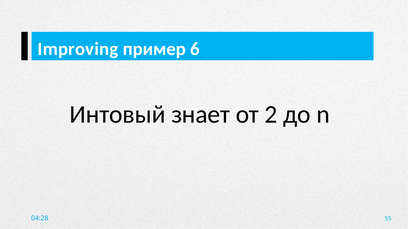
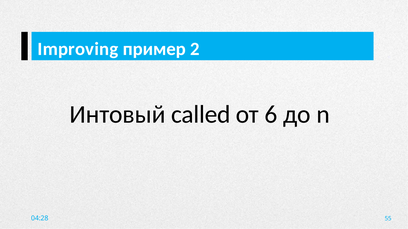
6: 6 -> 2
знает: знает -> called
2: 2 -> 6
